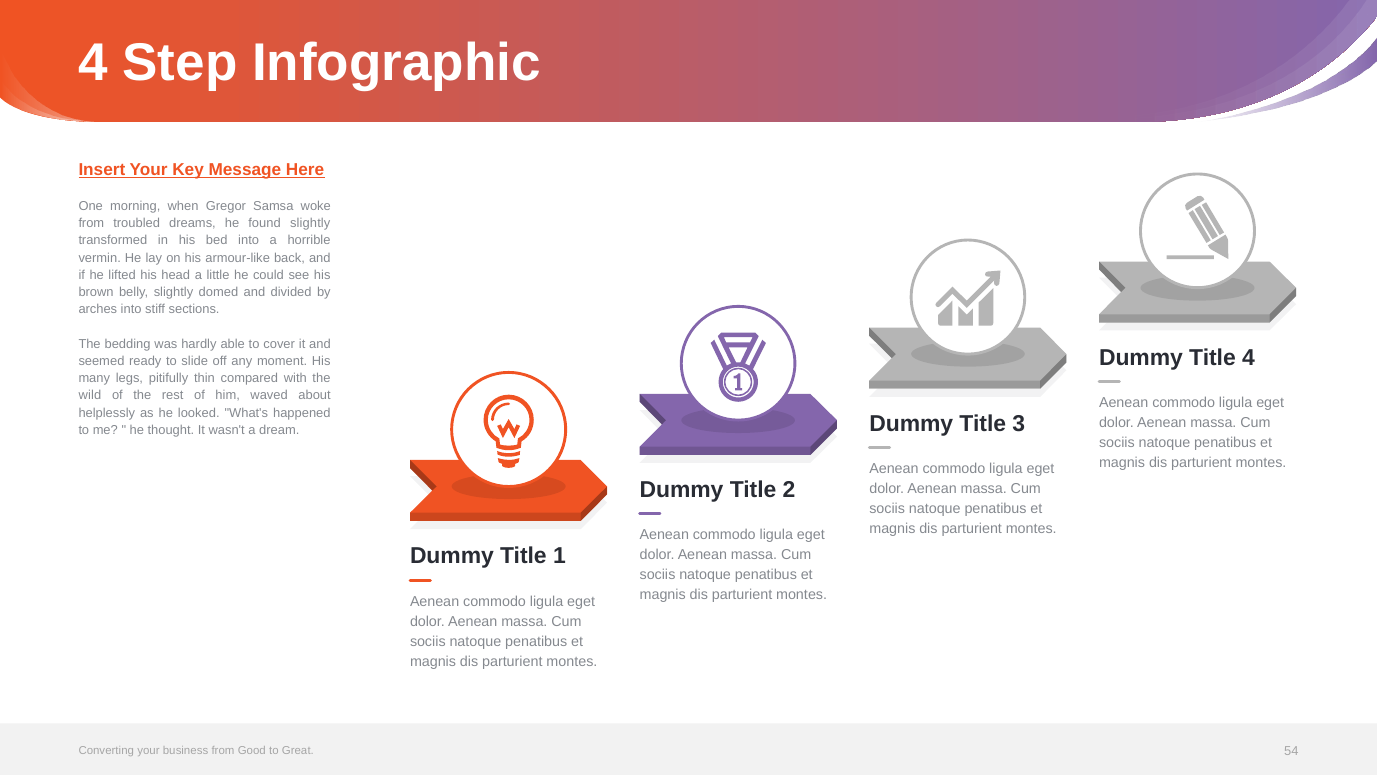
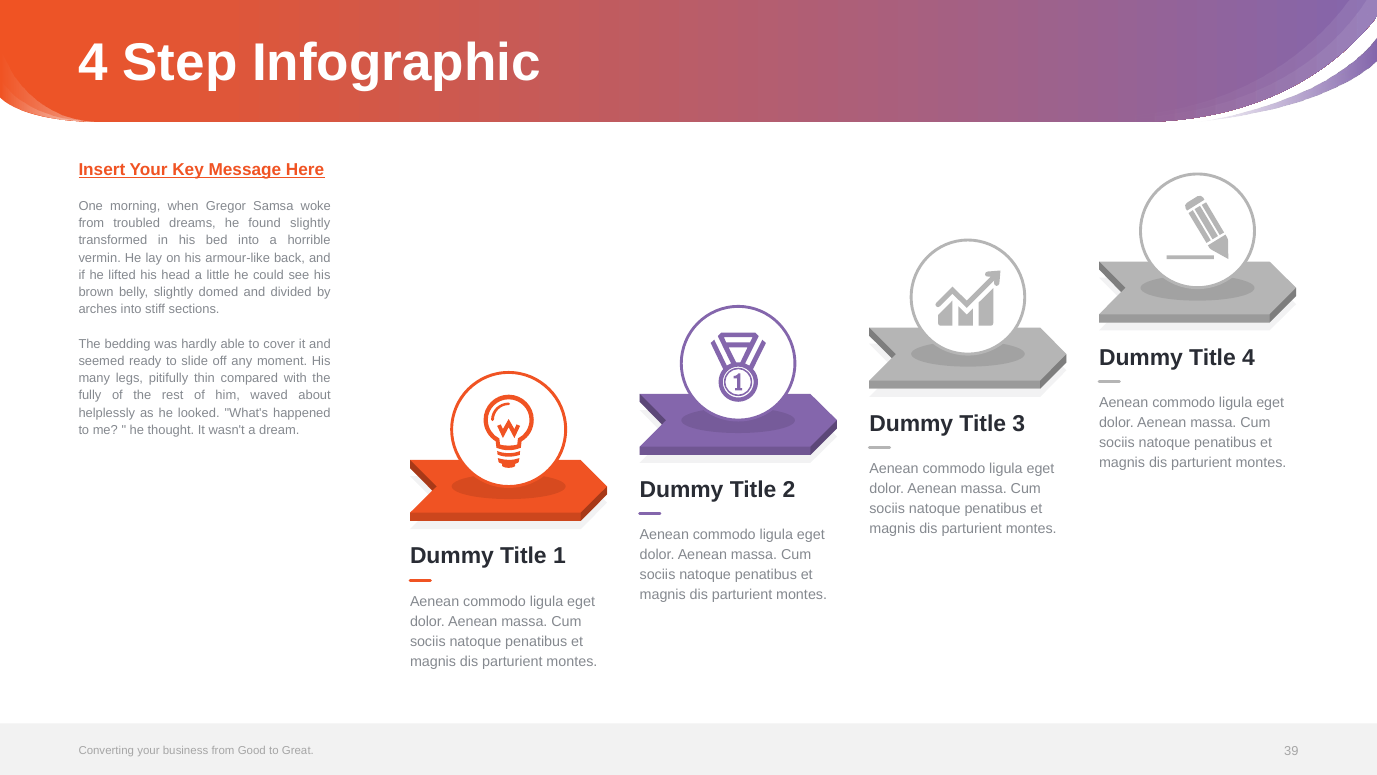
wild: wild -> fully
54: 54 -> 39
